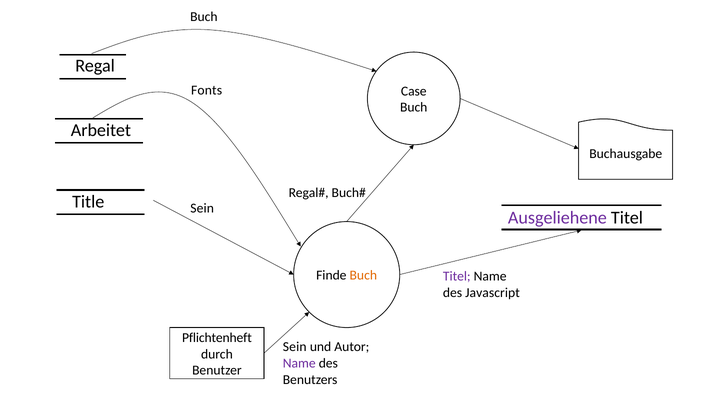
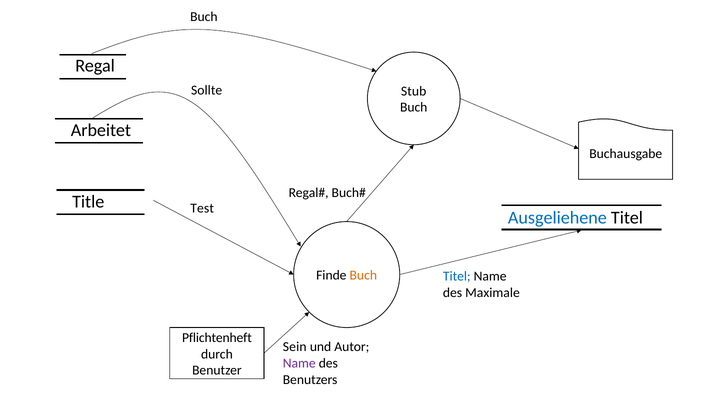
Fonts: Fonts -> Sollte
Case: Case -> Stub
Sein at (202, 208): Sein -> Test
Ausgeliehene colour: purple -> blue
Titel at (457, 277) colour: purple -> blue
Javascript: Javascript -> Maximale
